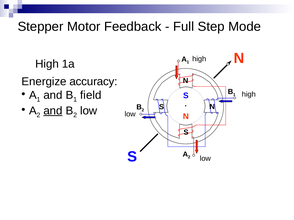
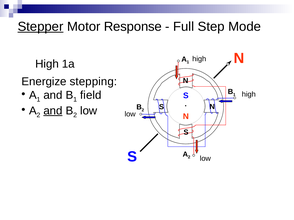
Stepper underline: none -> present
Feedback: Feedback -> Response
accuracy: accuracy -> stepping
